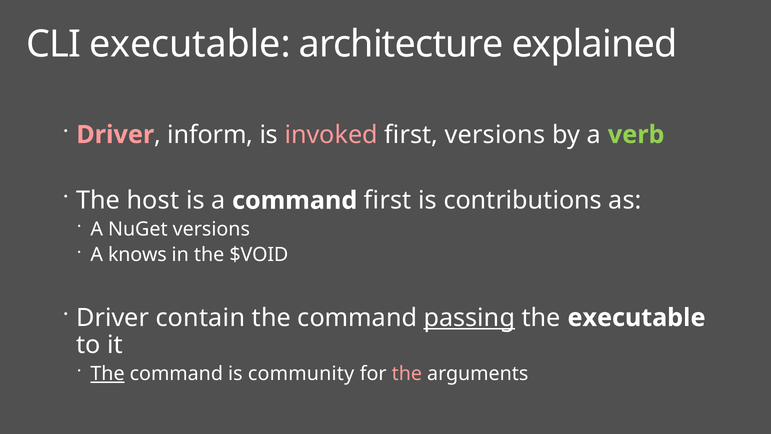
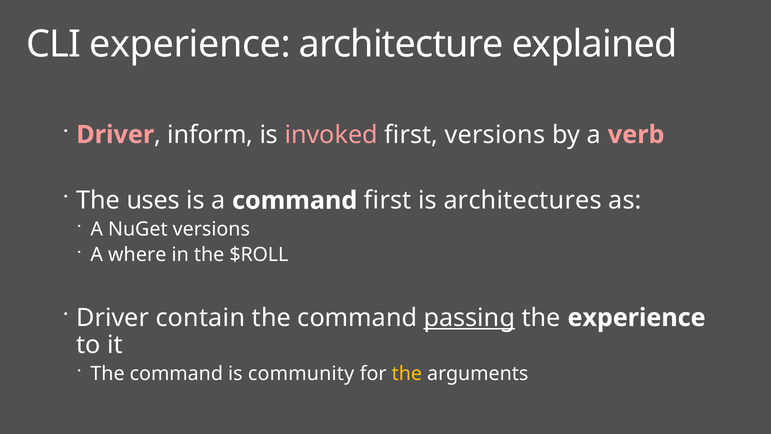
CLI executable: executable -> experience
verb colour: light green -> pink
host: host -> uses
contributions: contributions -> architectures
knows: knows -> where
$VOID: $VOID -> $ROLL
the executable: executable -> experience
The at (108, 373) underline: present -> none
the at (407, 373) colour: pink -> yellow
